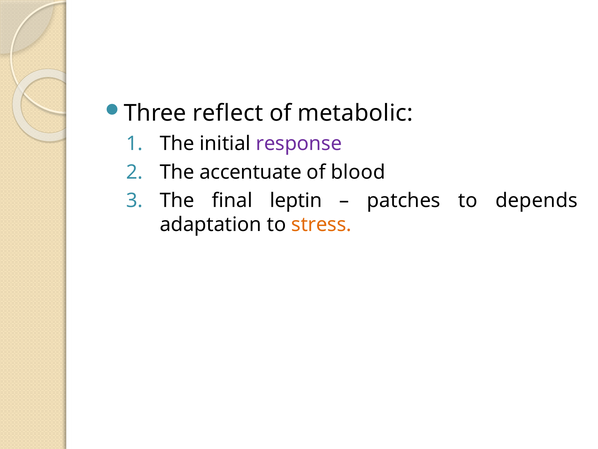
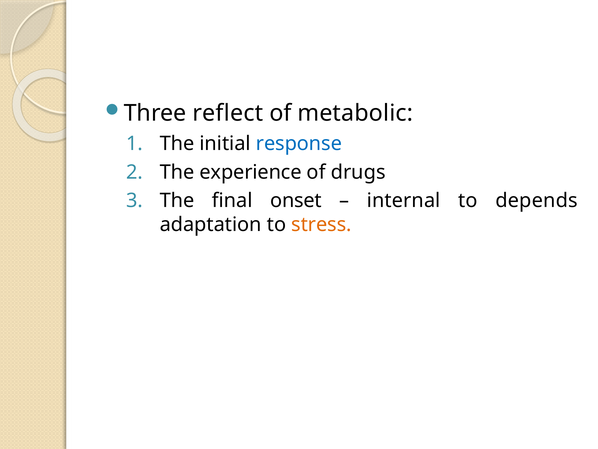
response colour: purple -> blue
accentuate: accentuate -> experience
blood: blood -> drugs
leptin: leptin -> onset
patches: patches -> internal
